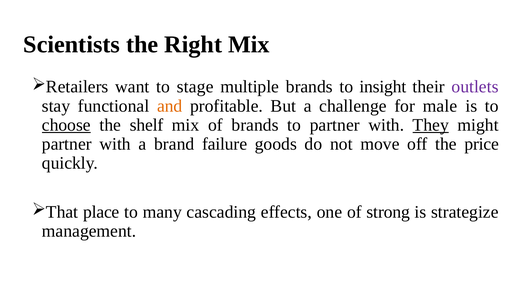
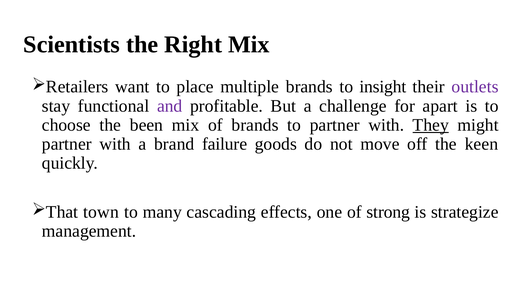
stage: stage -> place
and colour: orange -> purple
male: male -> apart
choose underline: present -> none
shelf: shelf -> been
price: price -> keen
place: place -> town
